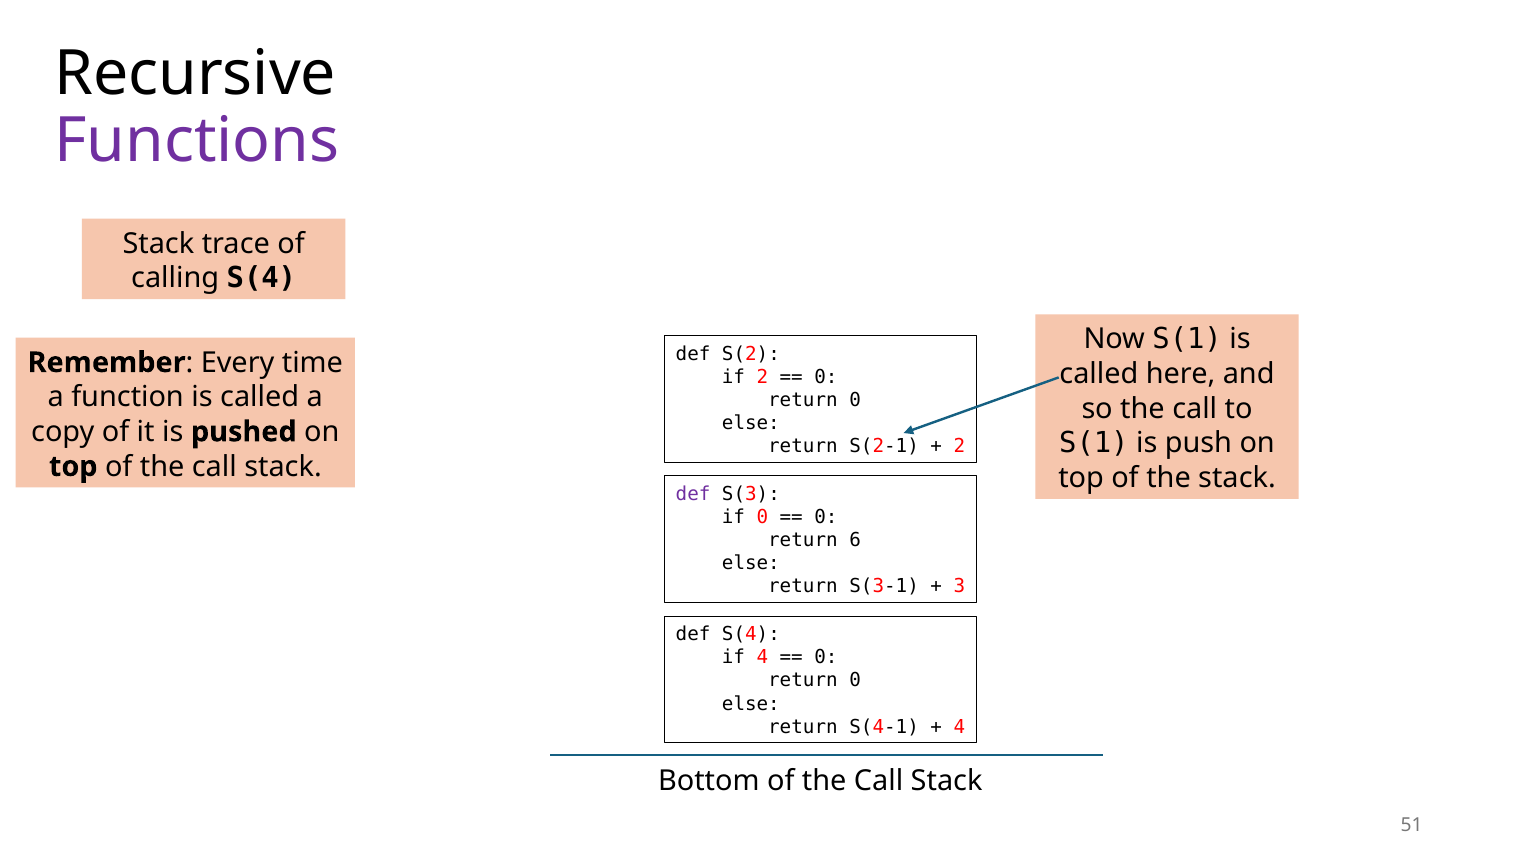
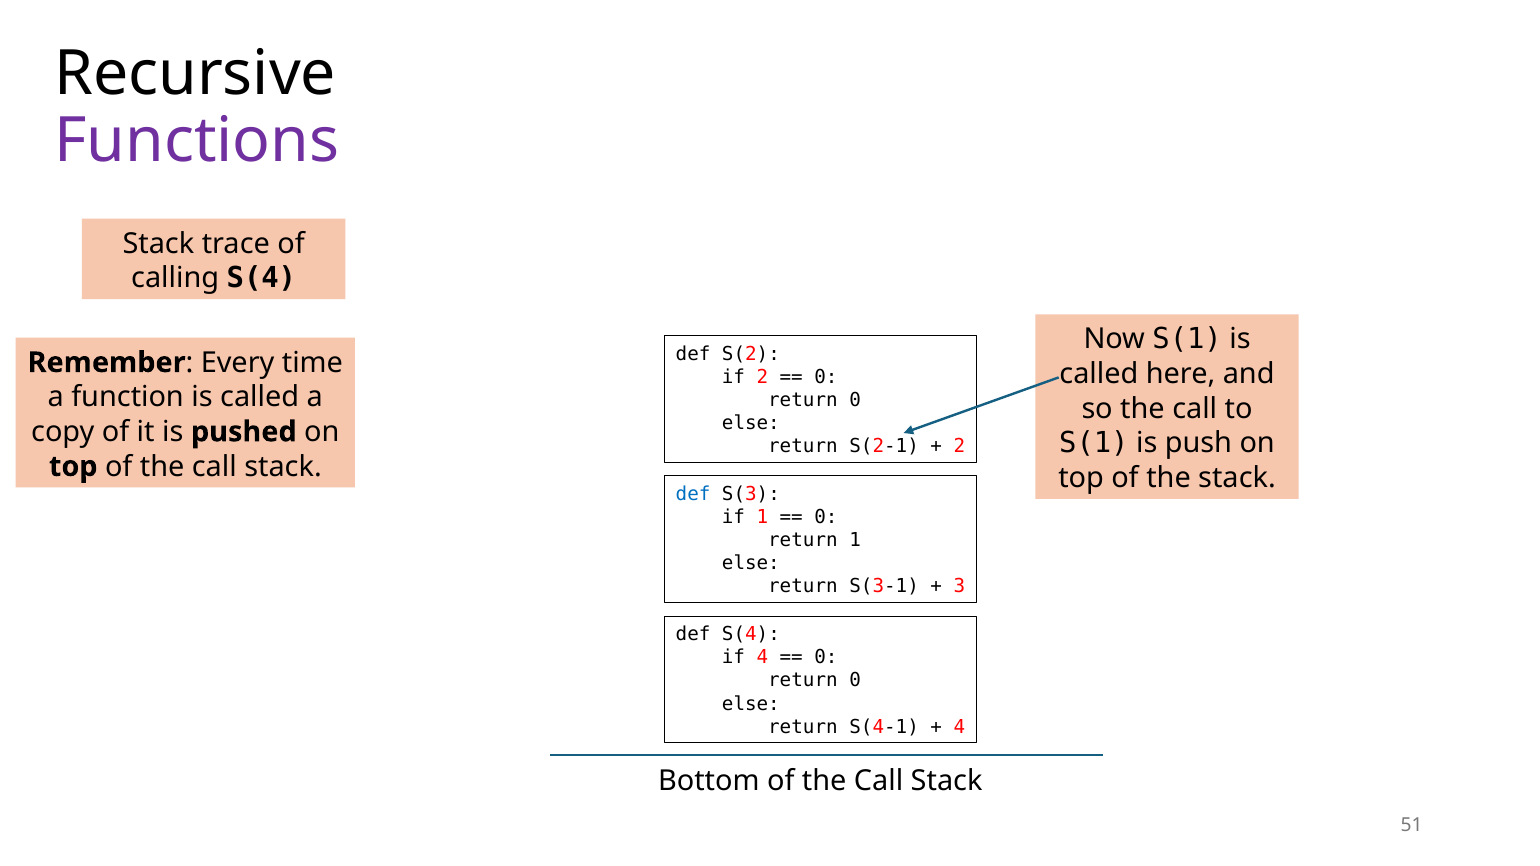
def at (693, 494) colour: purple -> blue
if 0: 0 -> 1
return 6: 6 -> 1
